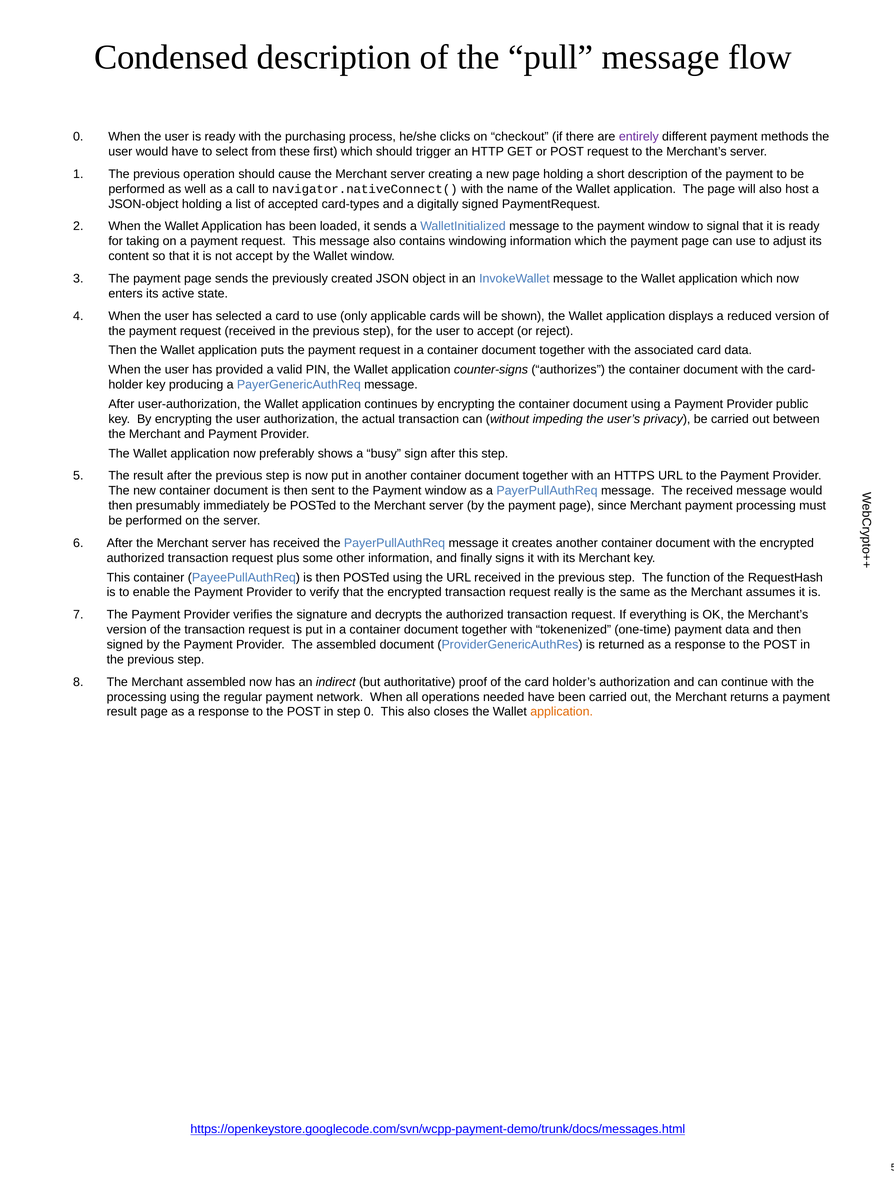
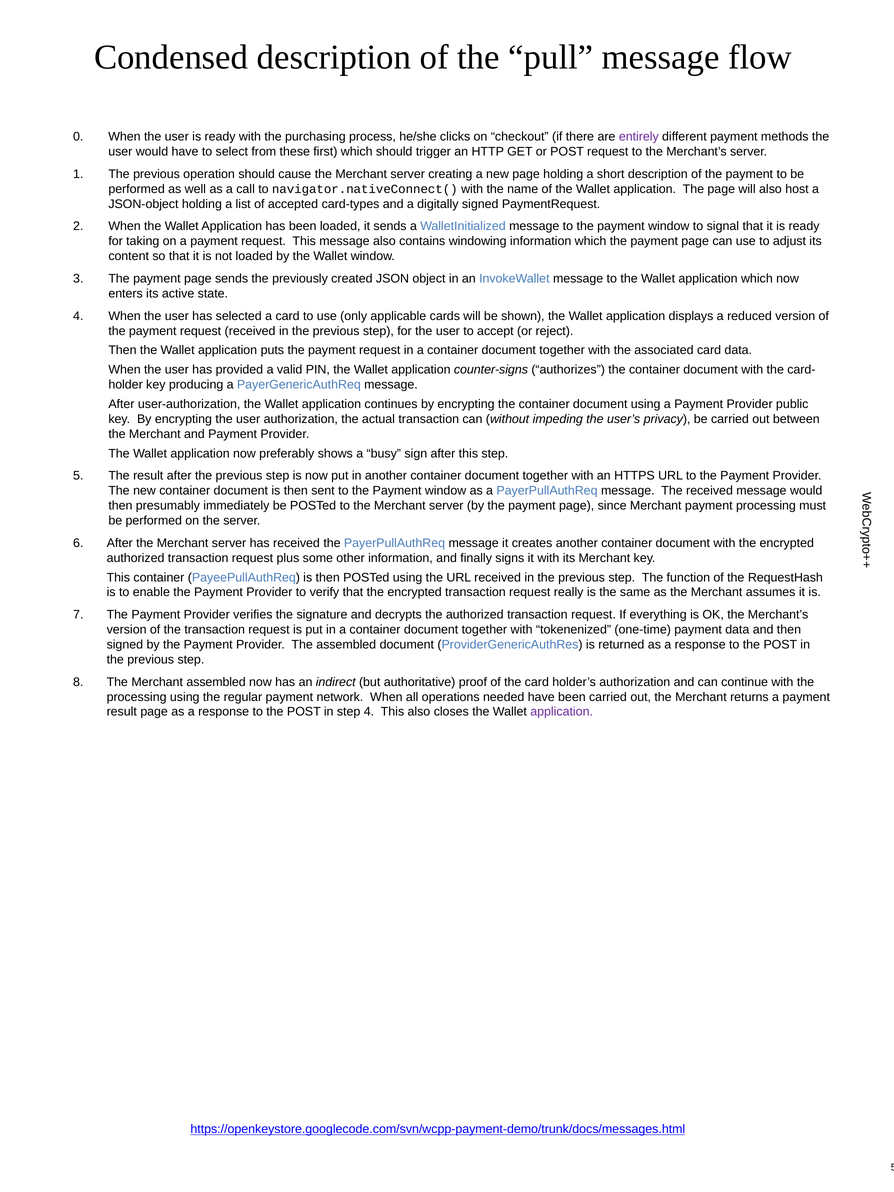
not accept: accept -> loaded
step 0: 0 -> 4
application at (562, 712) colour: orange -> purple
